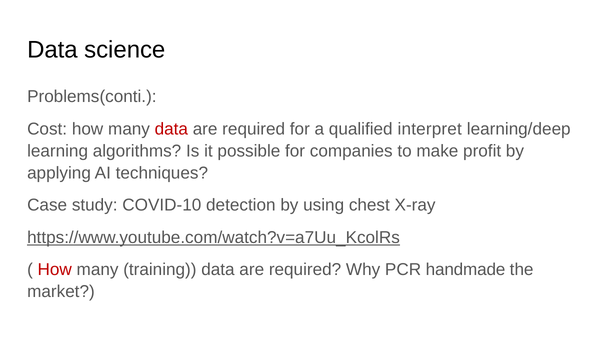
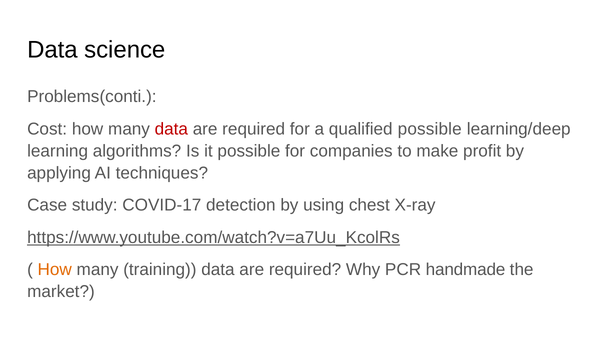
qualified interpret: interpret -> possible
COVID-10: COVID-10 -> COVID-17
How at (55, 269) colour: red -> orange
